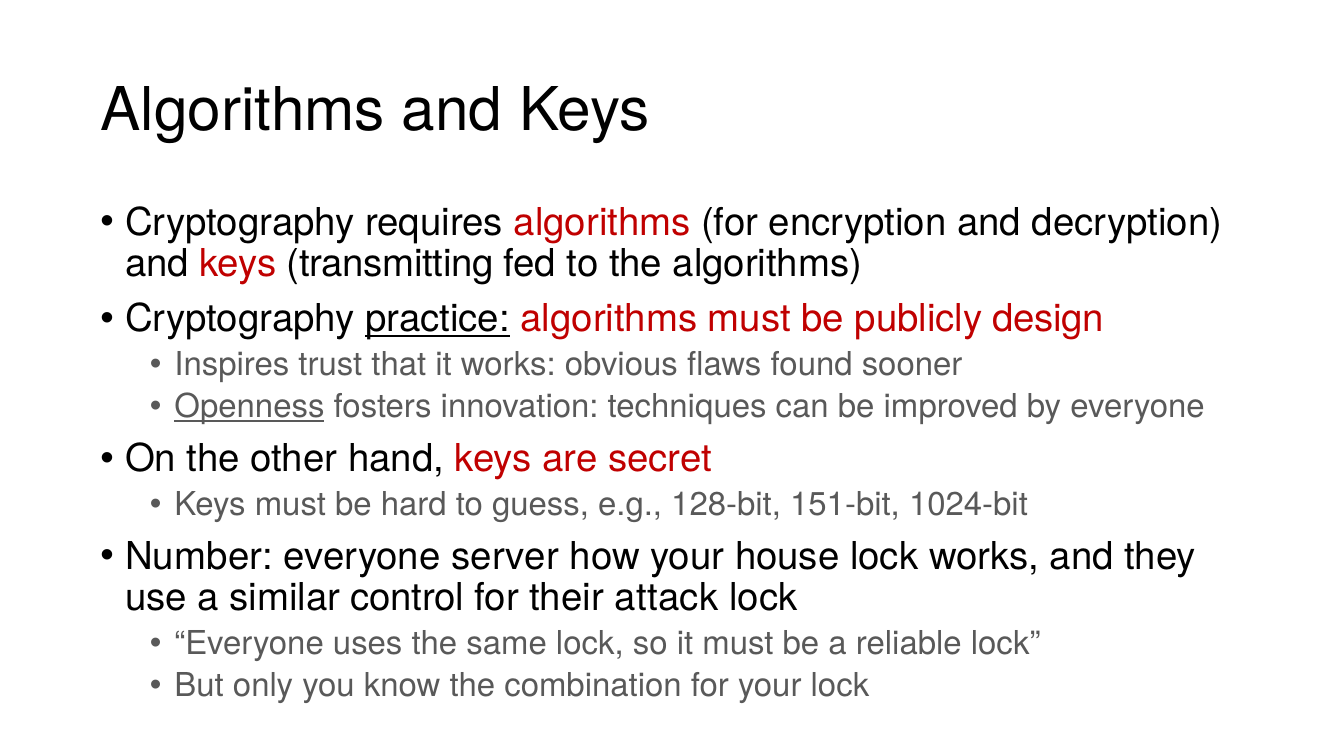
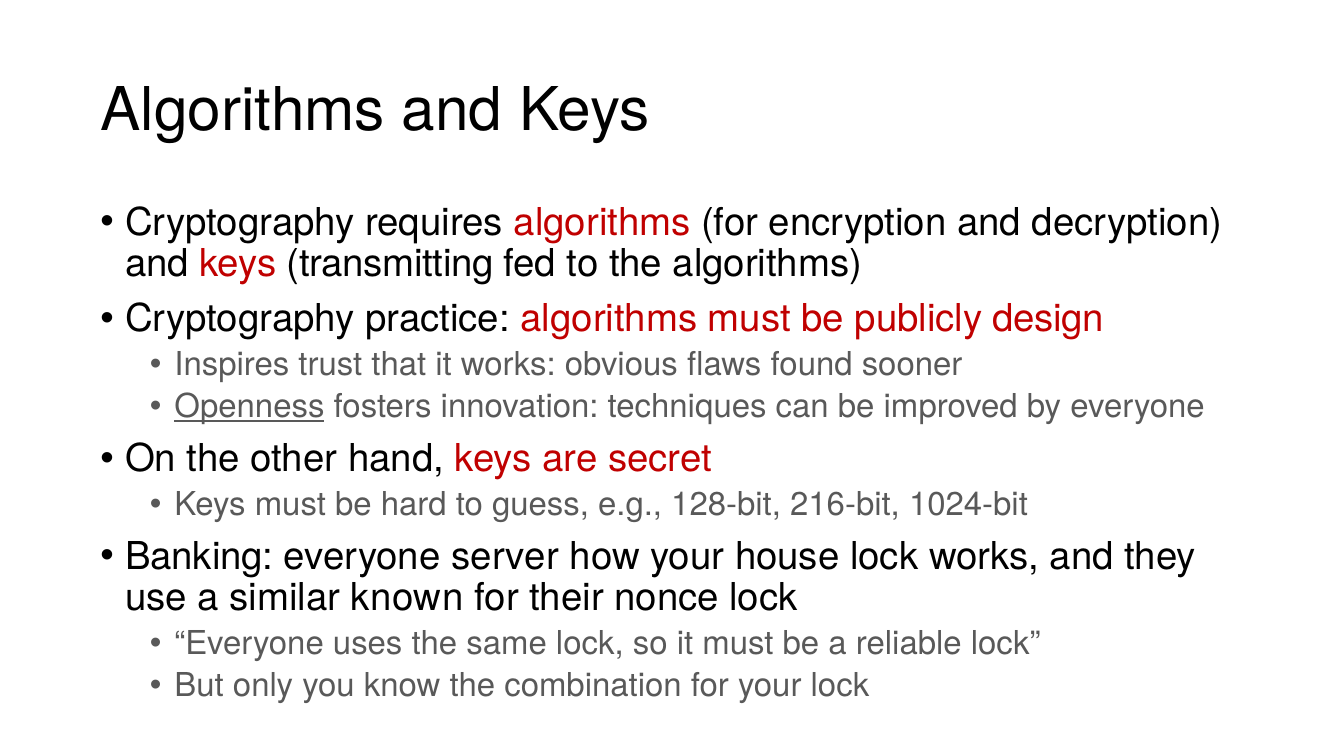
practice underline: present -> none
151-bit: 151-bit -> 216-bit
Number: Number -> Banking
control: control -> known
attack: attack -> nonce
